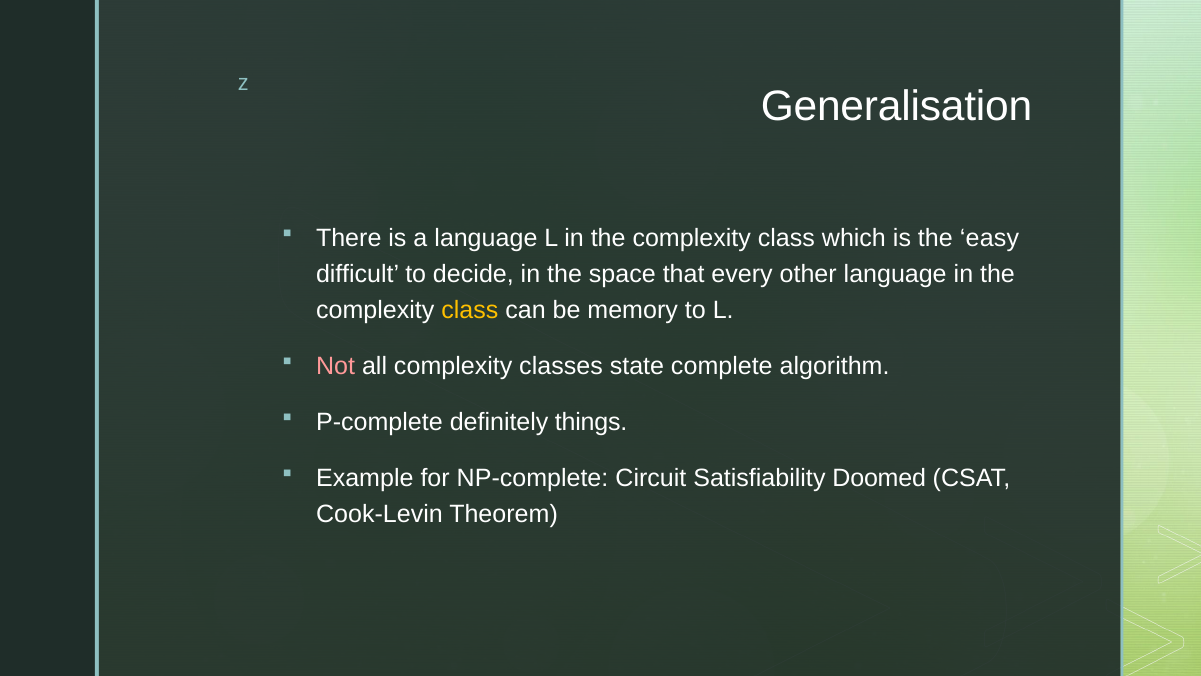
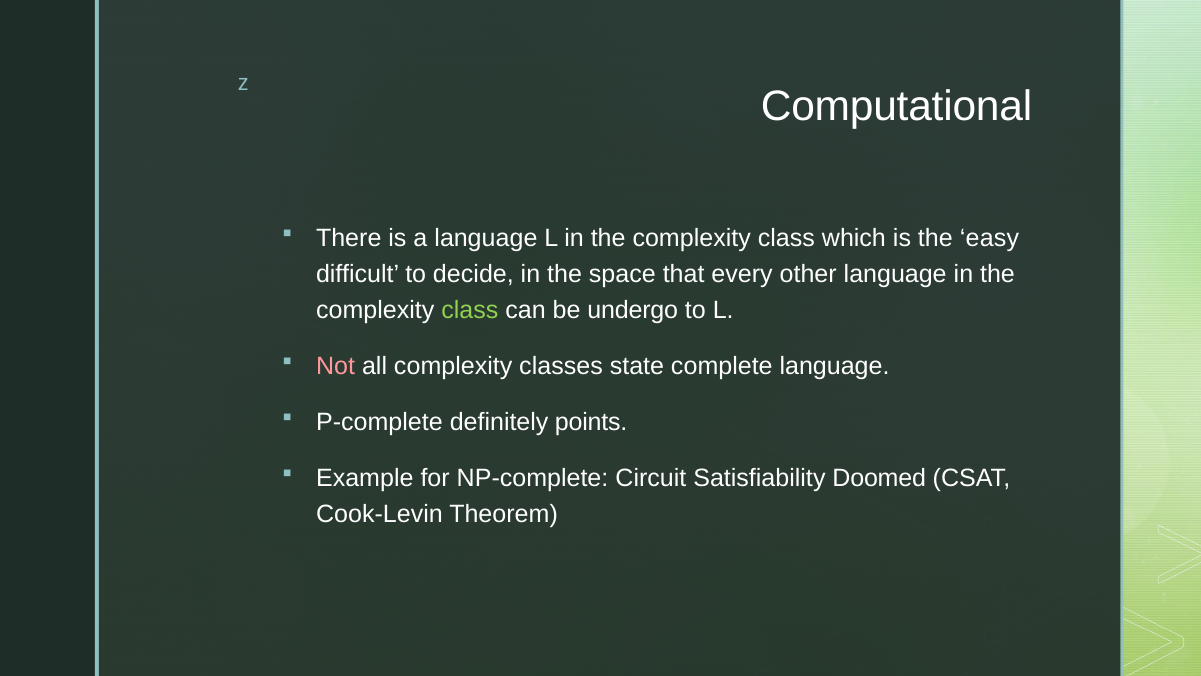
Generalisation: Generalisation -> Computational
class at (470, 310) colour: yellow -> light green
memory: memory -> undergo
complete algorithm: algorithm -> language
things: things -> points
